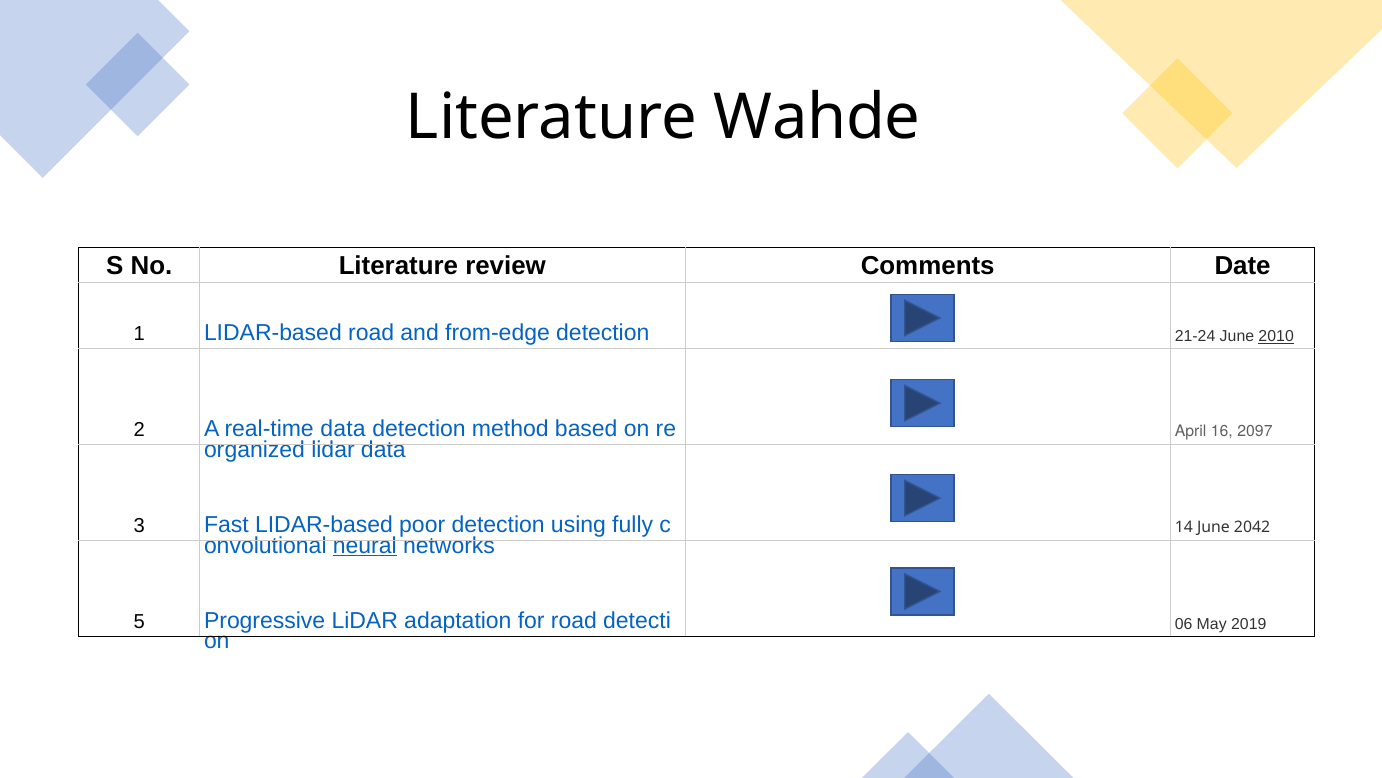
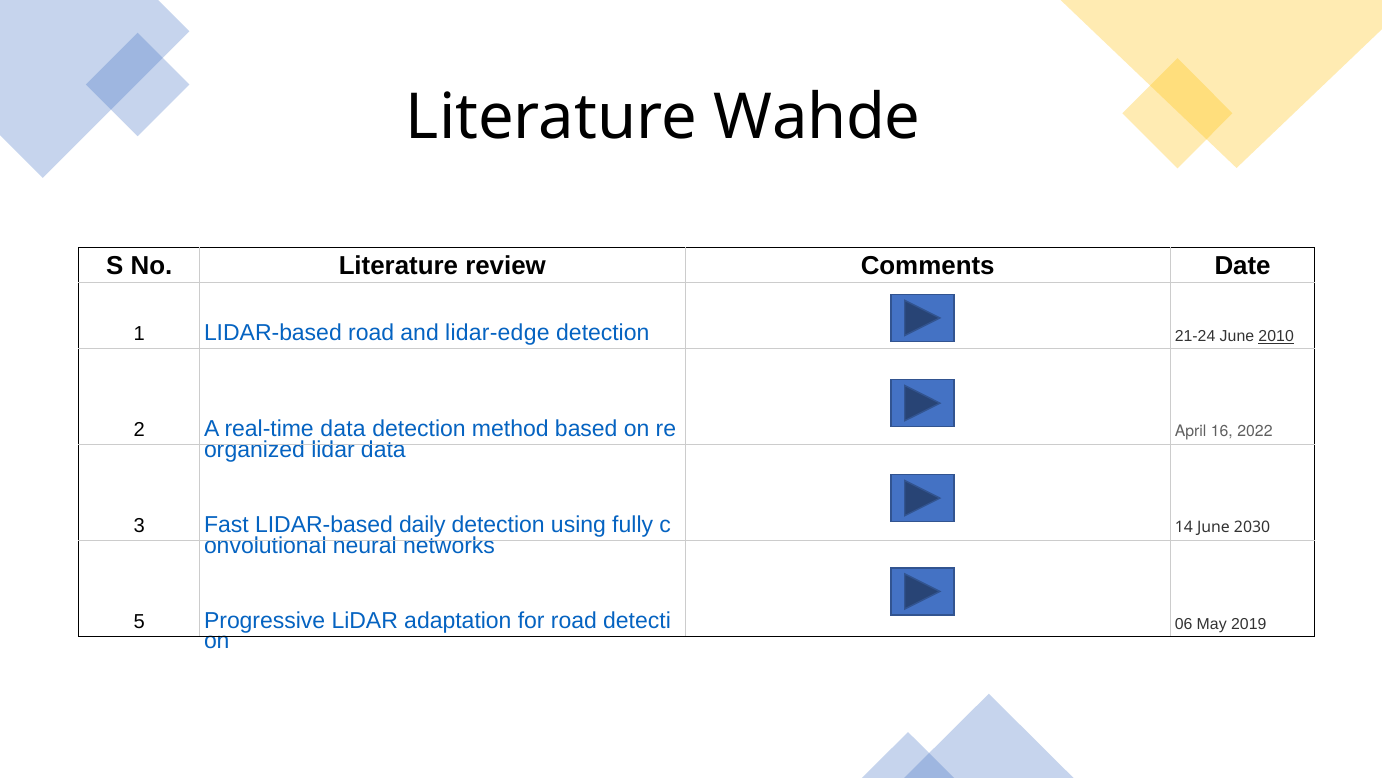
from-edge: from-edge -> lidar-edge
2097: 2097 -> 2022
poor: poor -> daily
2042: 2042 -> 2030
neural underline: present -> none
